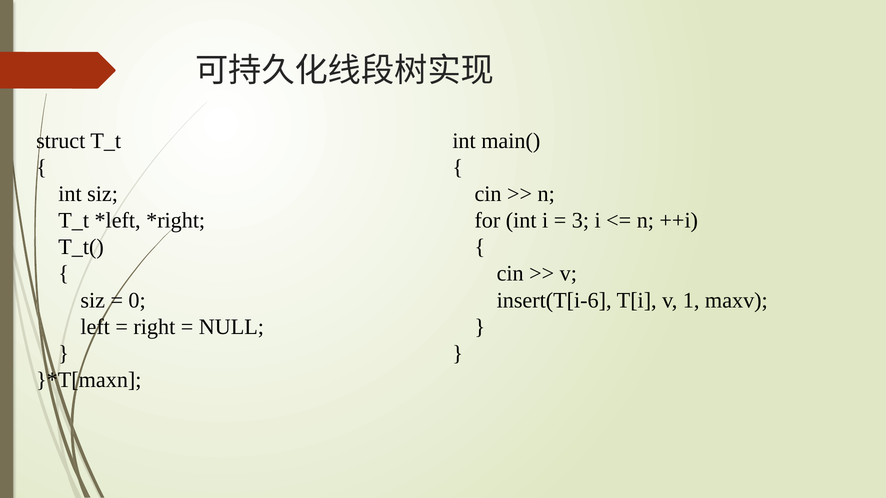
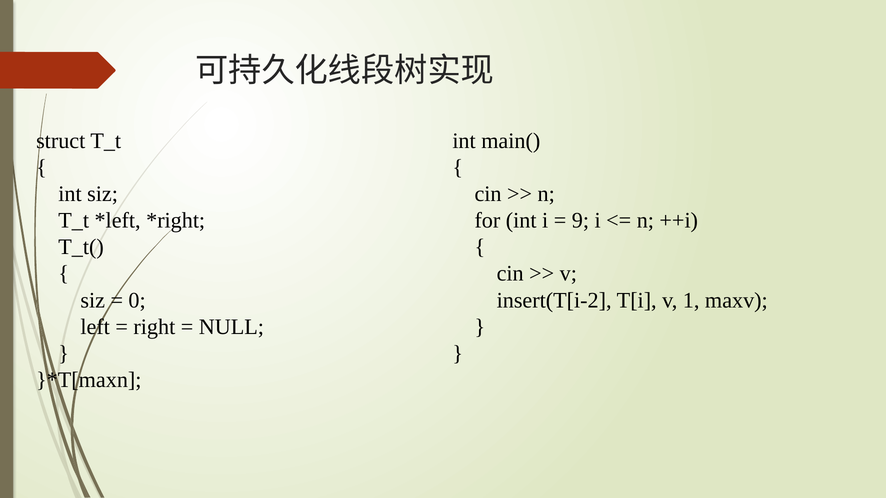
3: 3 -> 9
insert(T[i-6: insert(T[i-6 -> insert(T[i-2
